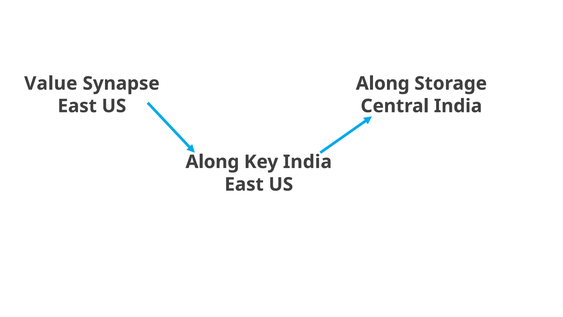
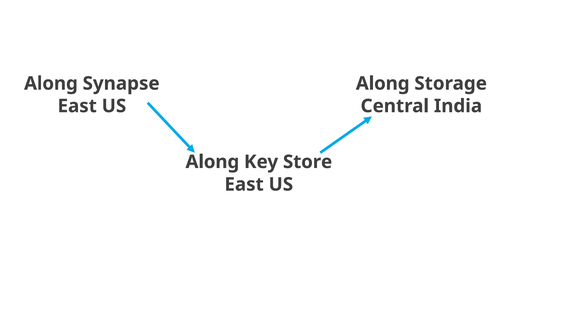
Value at (51, 83): Value -> Along
Key India: India -> Store
